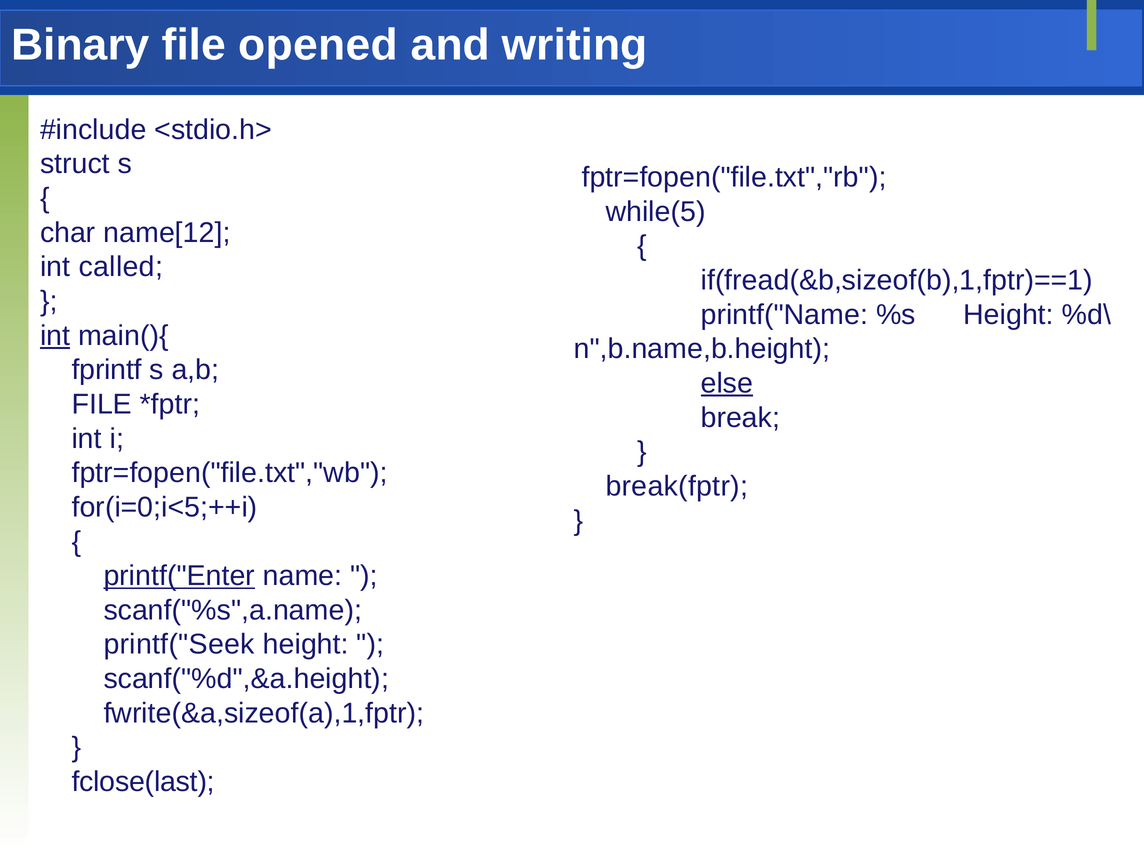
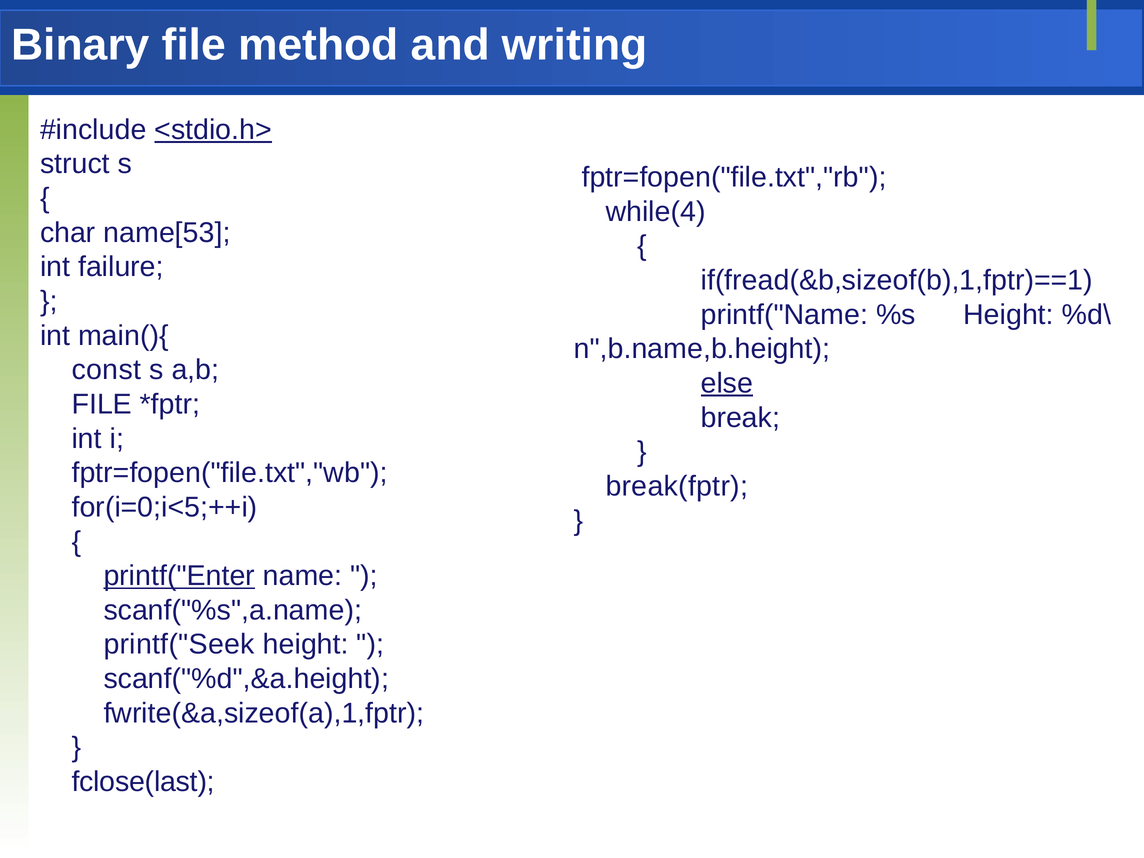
opened: opened -> method
<stdio.h> underline: none -> present
while(5: while(5 -> while(4
name[12: name[12 -> name[53
called: called -> failure
int at (55, 336) underline: present -> none
fprintf: fprintf -> const
